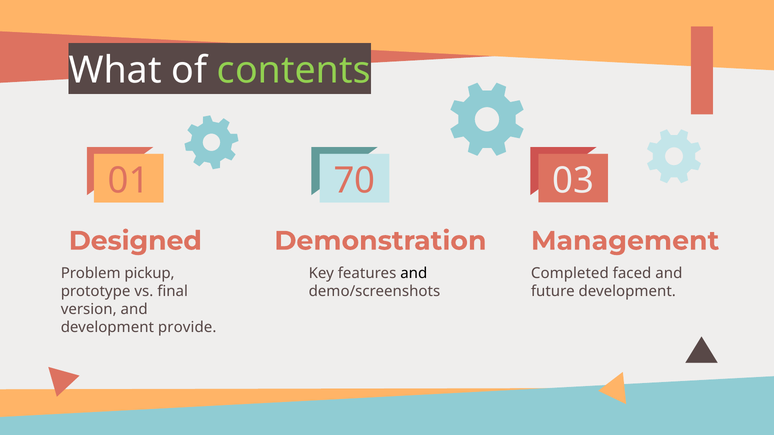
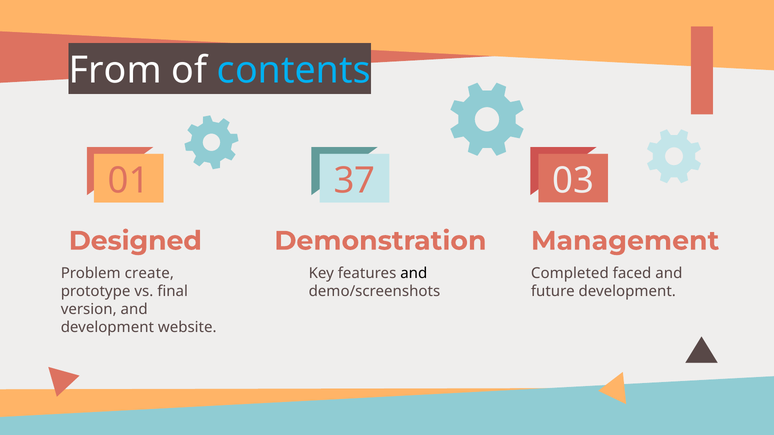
What: What -> From
contents colour: light green -> light blue
70: 70 -> 37
pickup: pickup -> create
provide: provide -> website
